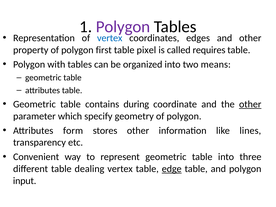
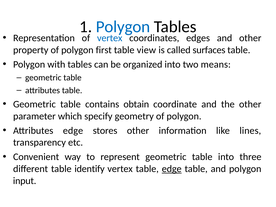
Polygon at (123, 27) colour: purple -> blue
pixel: pixel -> view
requires: requires -> surfaces
during: during -> obtain
other at (250, 104) underline: present -> none
Attributes form: form -> edge
dealing: dealing -> identify
